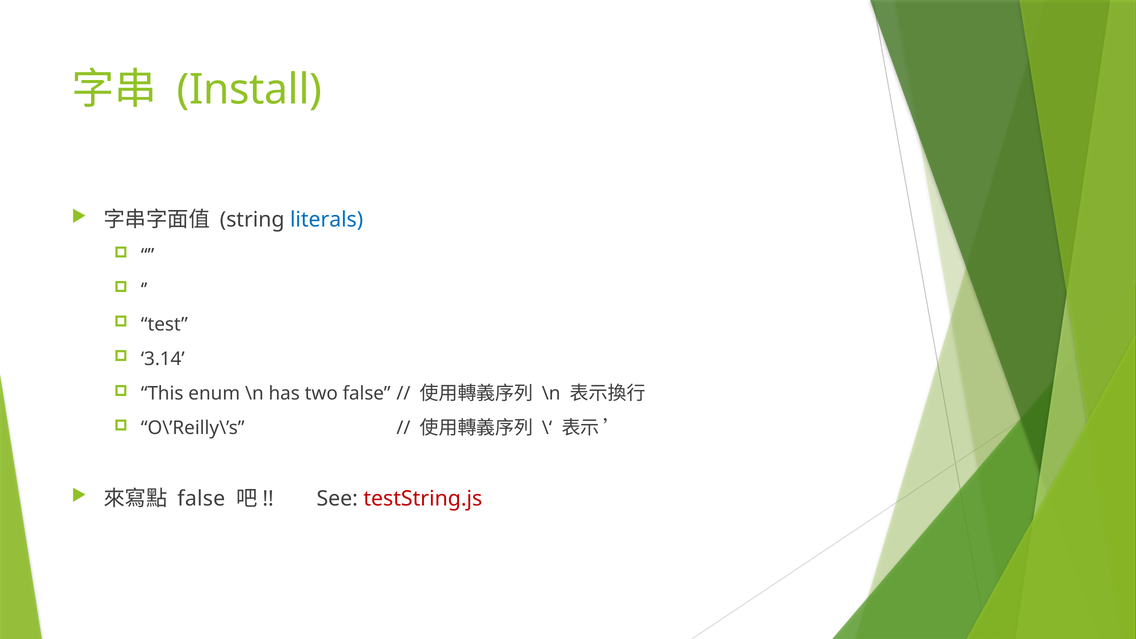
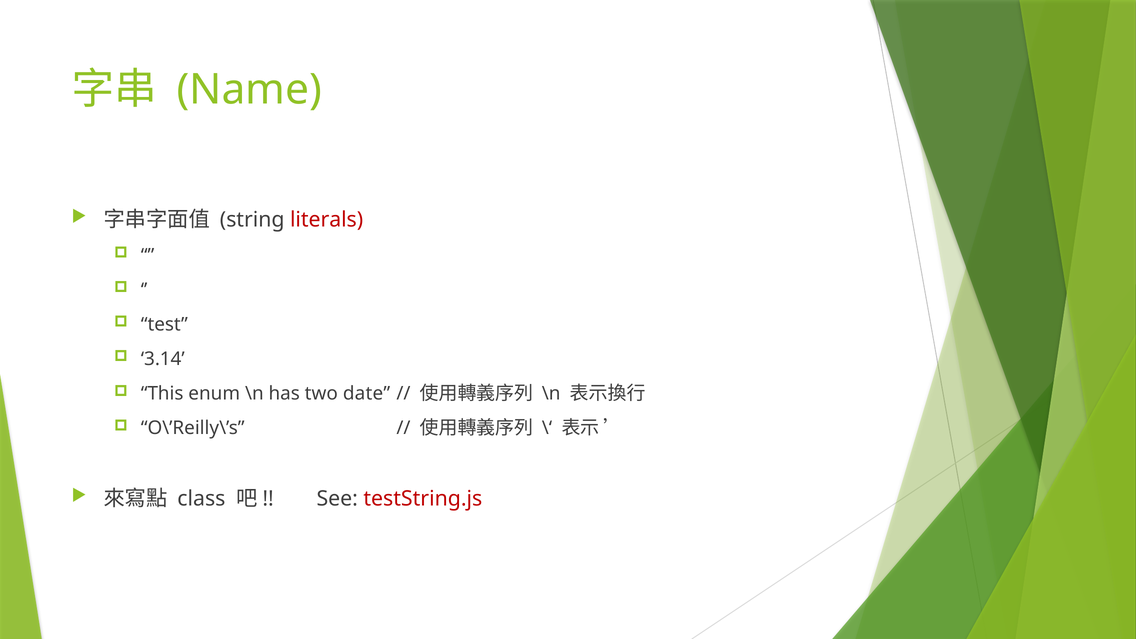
Install: Install -> Name
literals colour: blue -> red
two false: false -> date
false at (201, 499): false -> class
